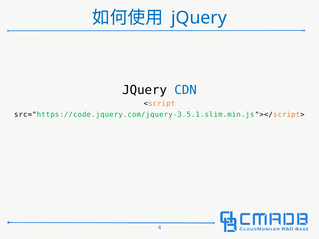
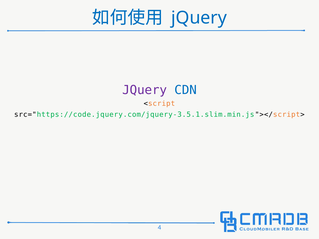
JQuery at (145, 90) colour: black -> purple
